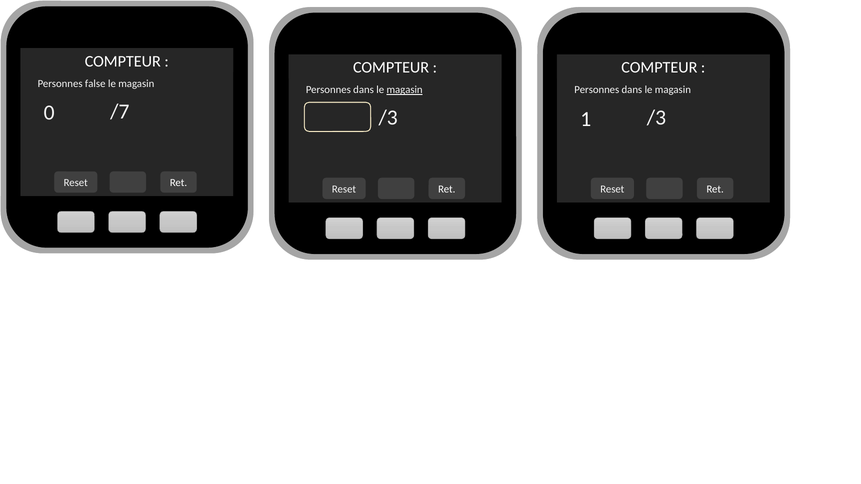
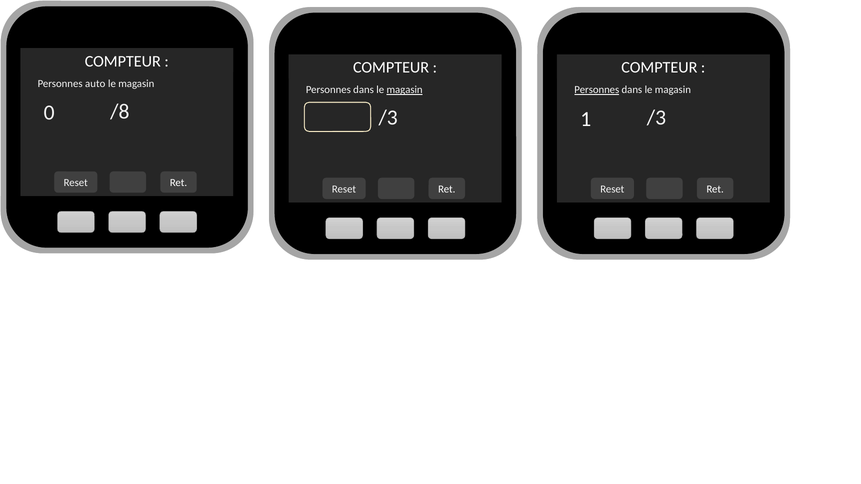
false: false -> auto
Personnes at (597, 90) underline: none -> present
/7: /7 -> /8
